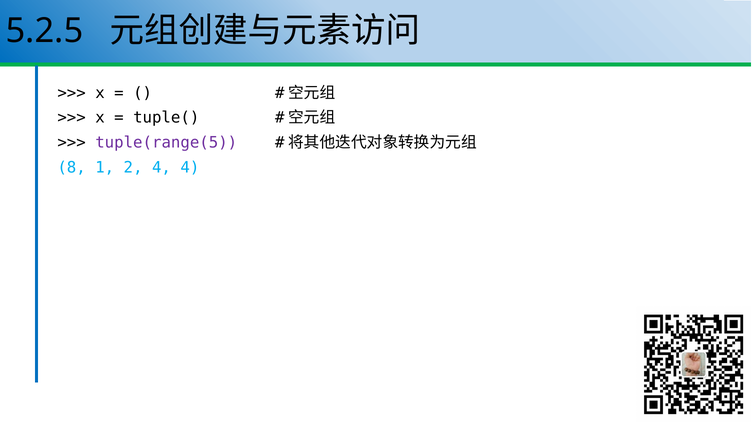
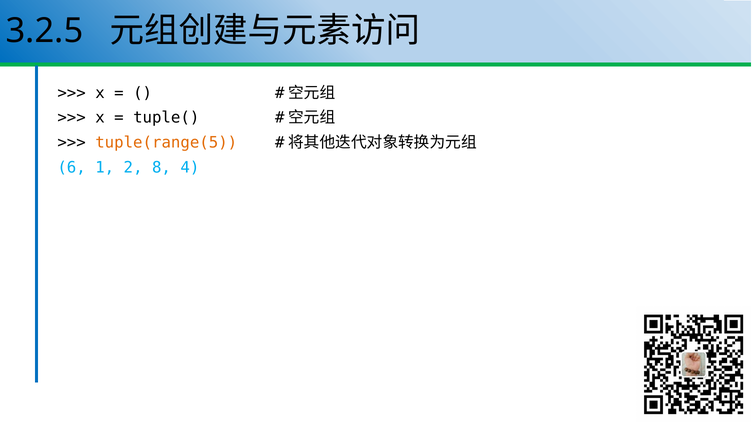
5.2.5: 5.2.5 -> 3.2.5
tuple(range(5 colour: purple -> orange
8: 8 -> 6
2 4: 4 -> 8
